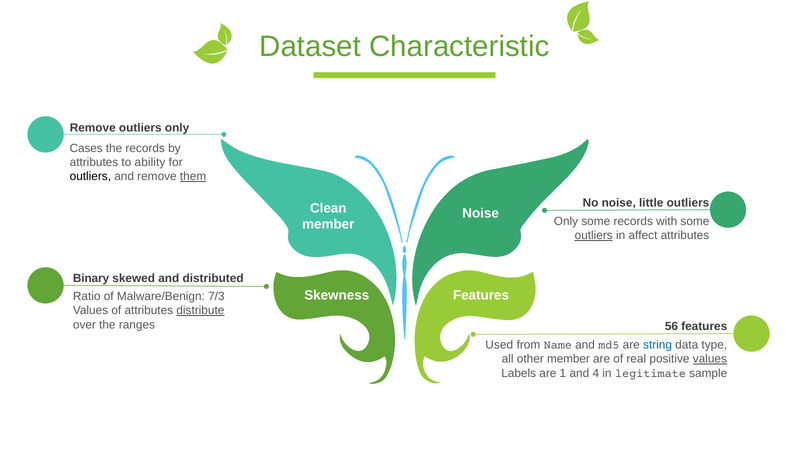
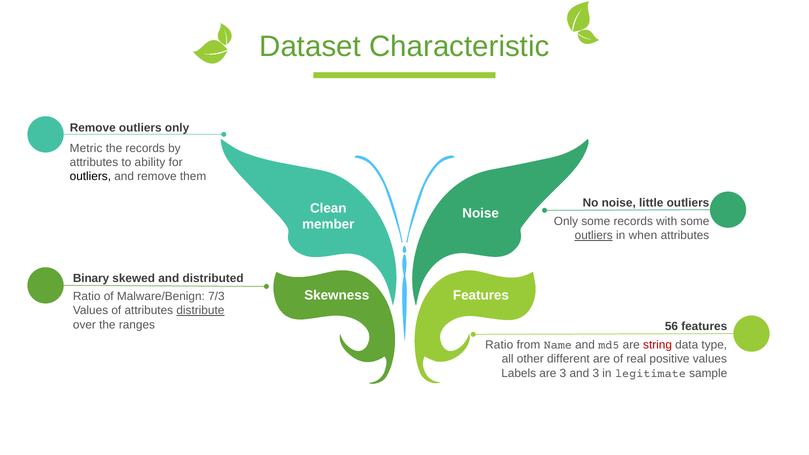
Cases: Cases -> Metric
them underline: present -> none
affect: affect -> when
Used at (499, 345): Used -> Ratio
string colour: blue -> red
other member: member -> different
values at (710, 359) underline: present -> none
are 1: 1 -> 3
and 4: 4 -> 3
